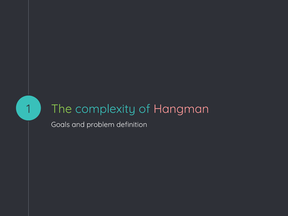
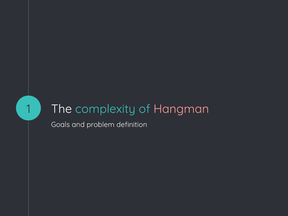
The colour: light green -> white
